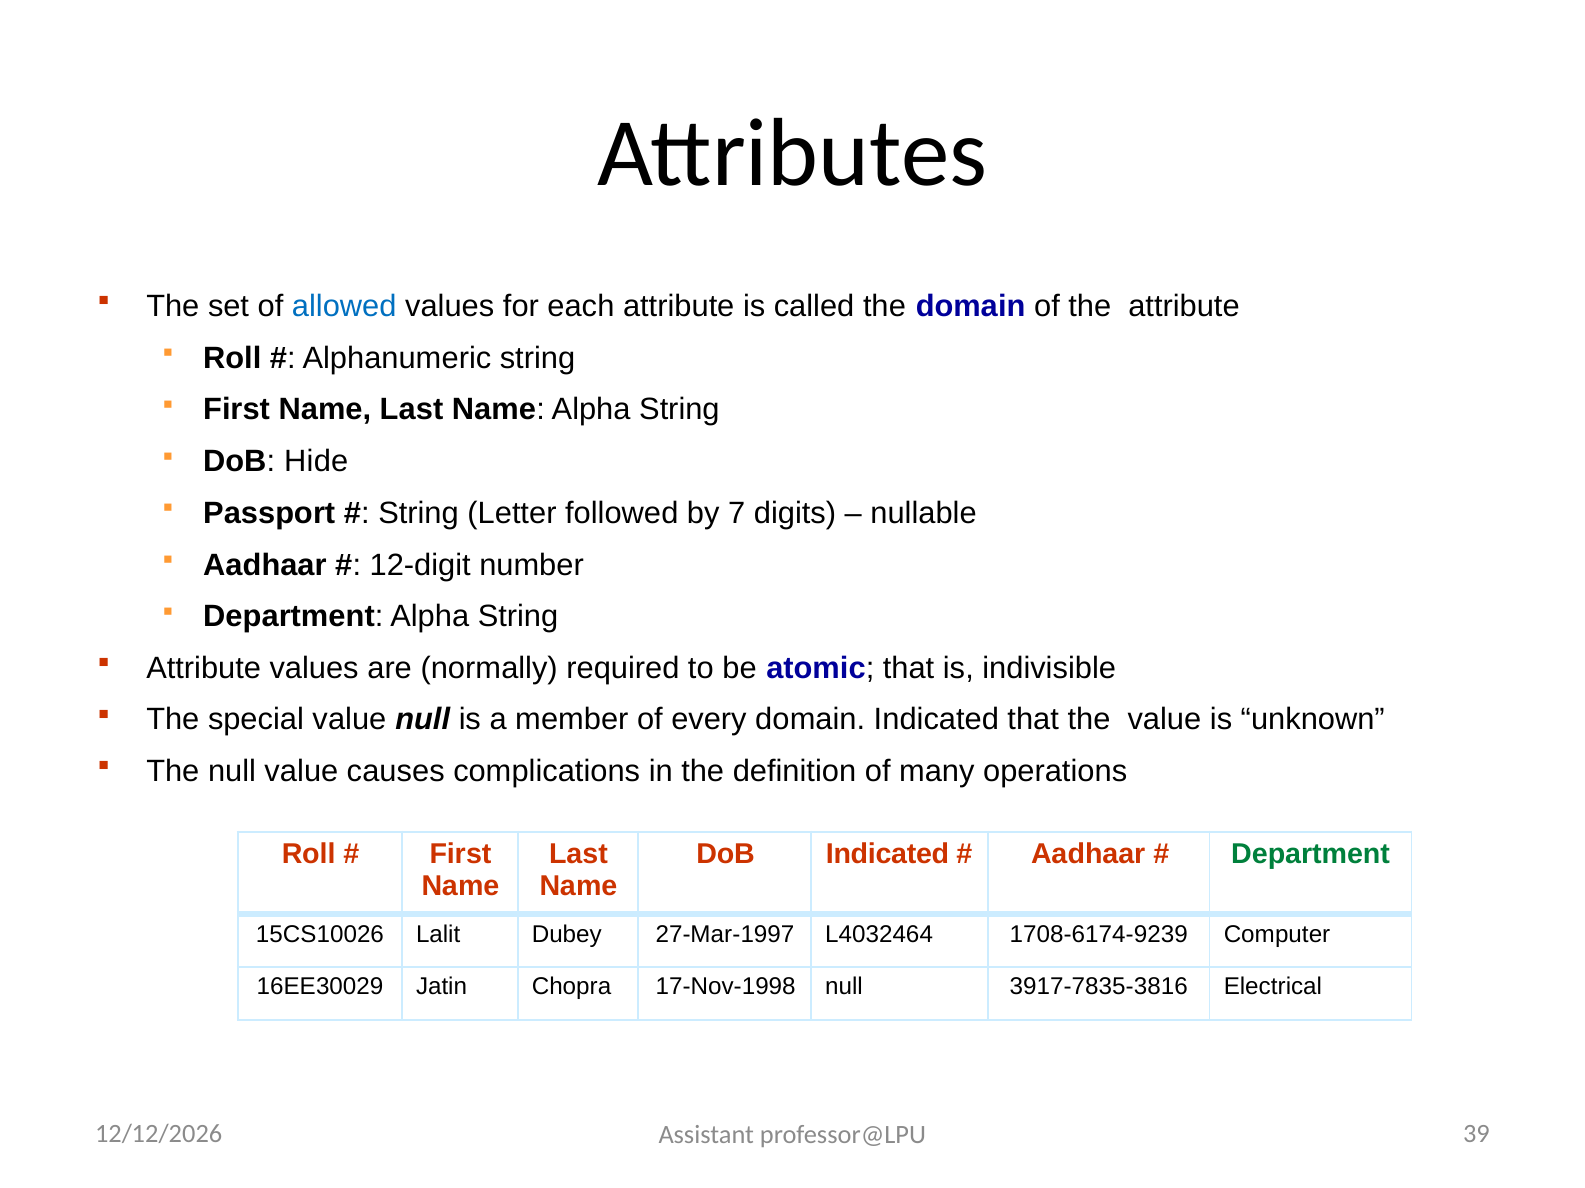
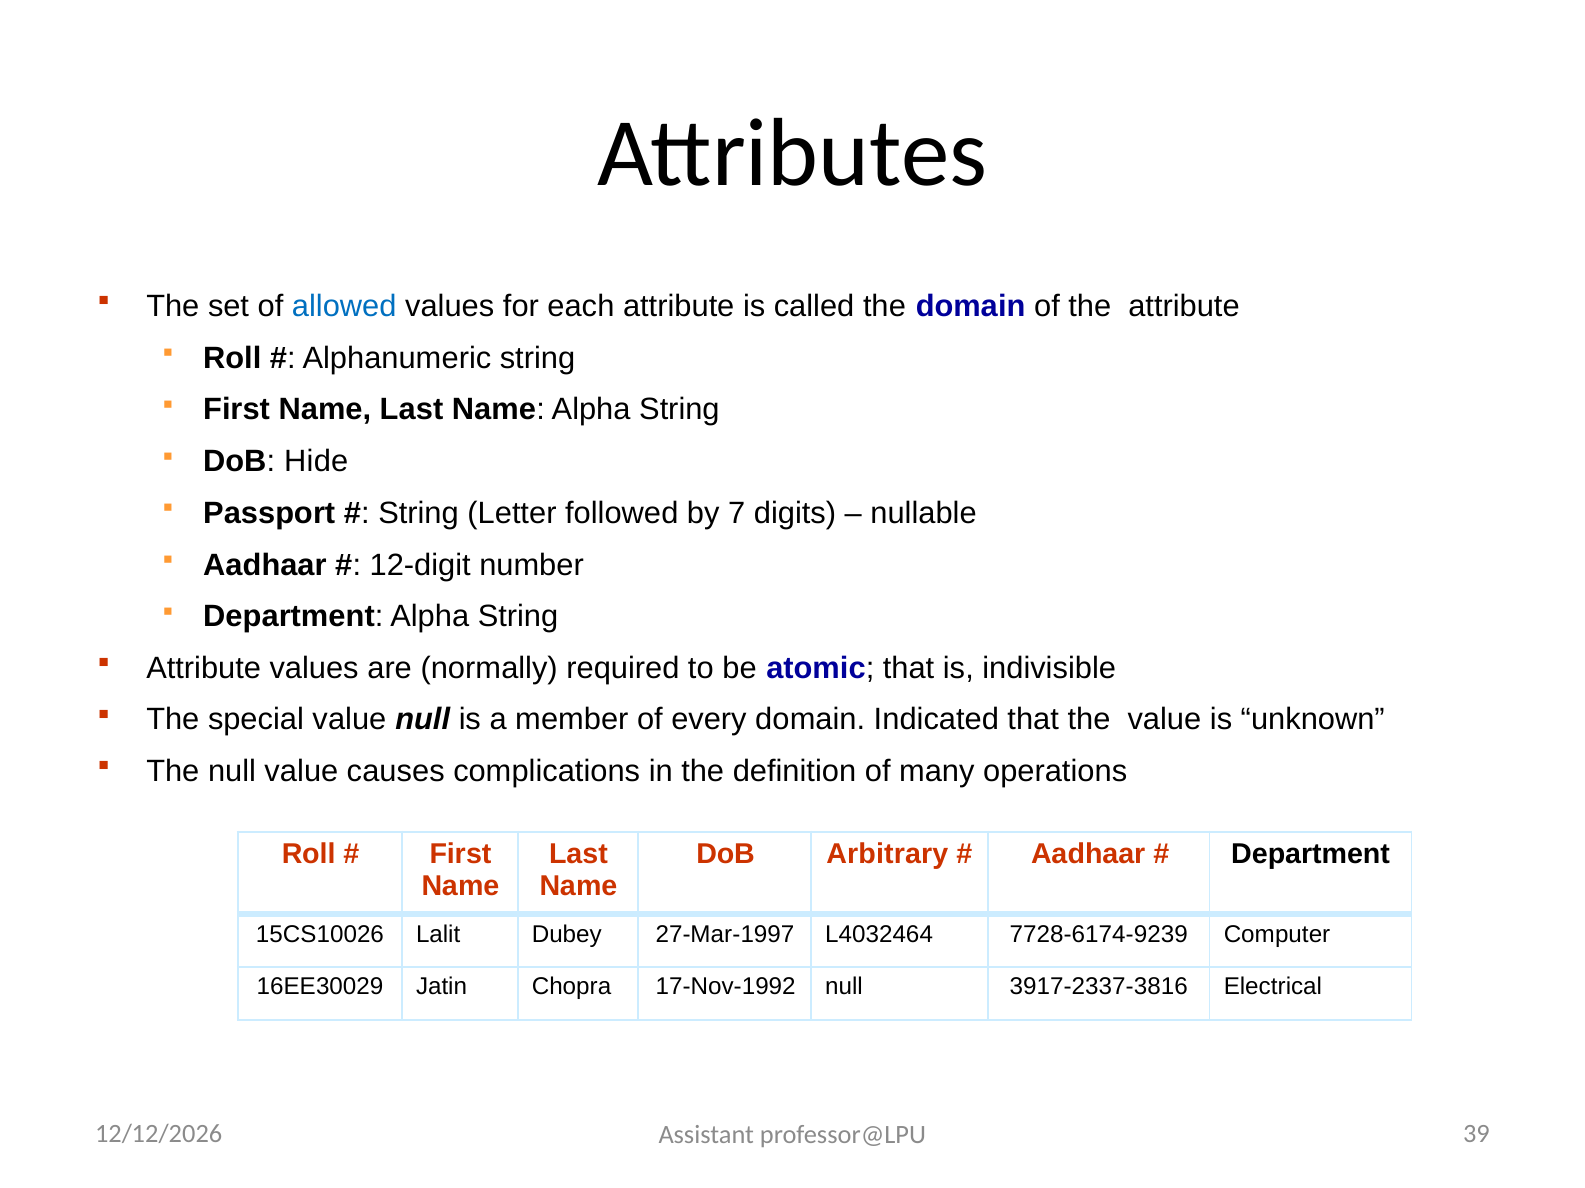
DoB Indicated: Indicated -> Arbitrary
Department at (1311, 855) colour: green -> black
1708-6174-9239: 1708-6174-9239 -> 7728-6174-9239
17-Nov-1998: 17-Nov-1998 -> 17-Nov-1992
3917-7835-3816: 3917-7835-3816 -> 3917-2337-3816
